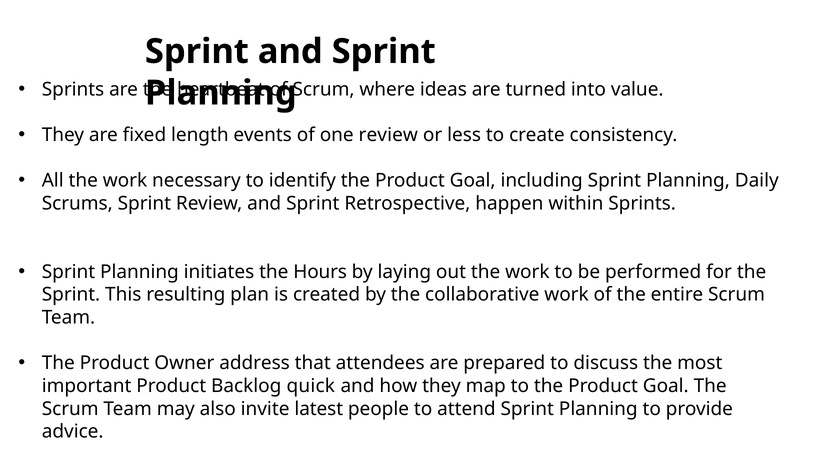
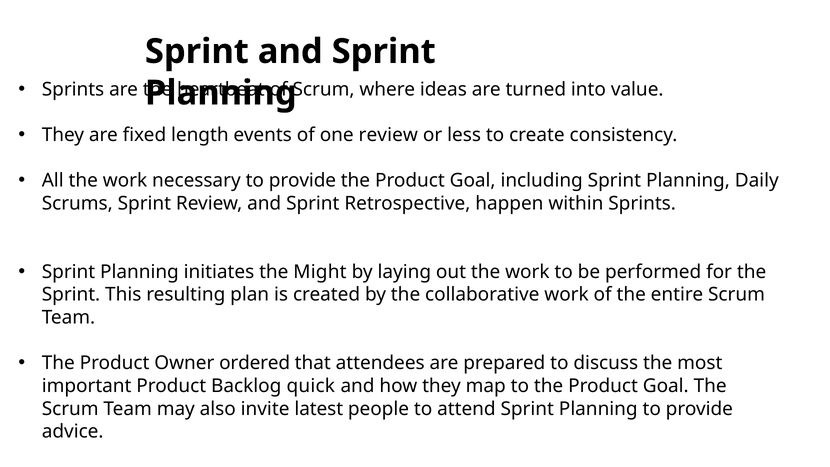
necessary to identify: identify -> provide
Hours: Hours -> Might
address: address -> ordered
